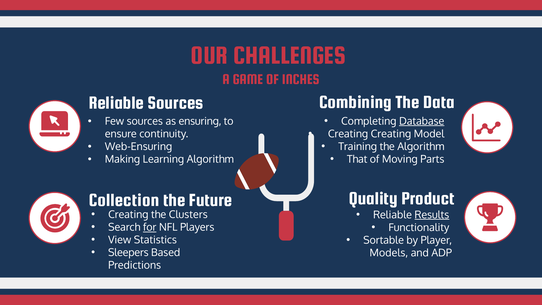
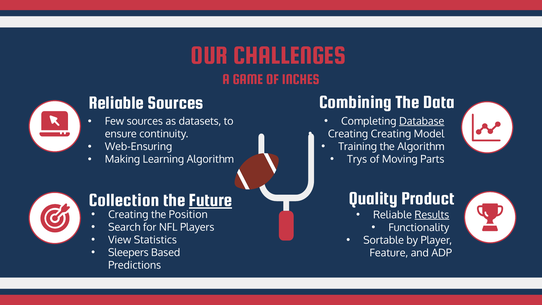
ensuring: ensuring -> datasets
That: That -> Trys
Future underline: none -> present
Clusters: Clusters -> Position
for underline: present -> none
Models: Models -> Feature
